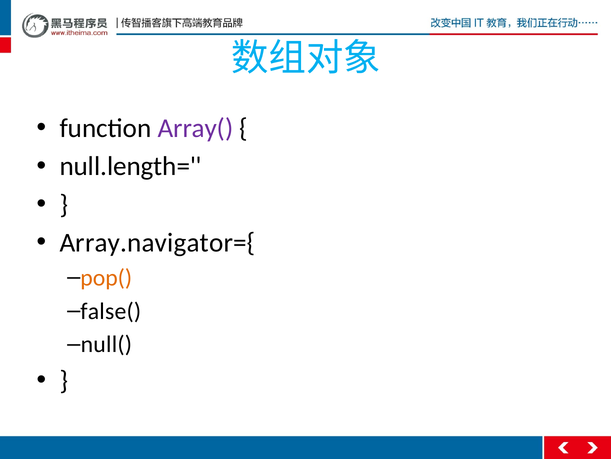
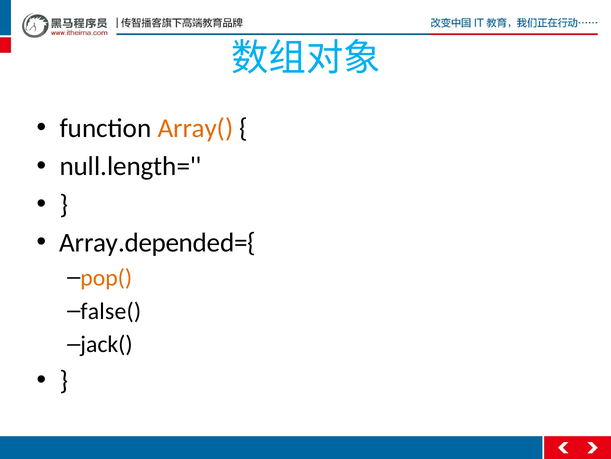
Array( colour: purple -> orange
Array.navigator={: Array.navigator={ -> Array.depended={
null(: null( -> jack(
